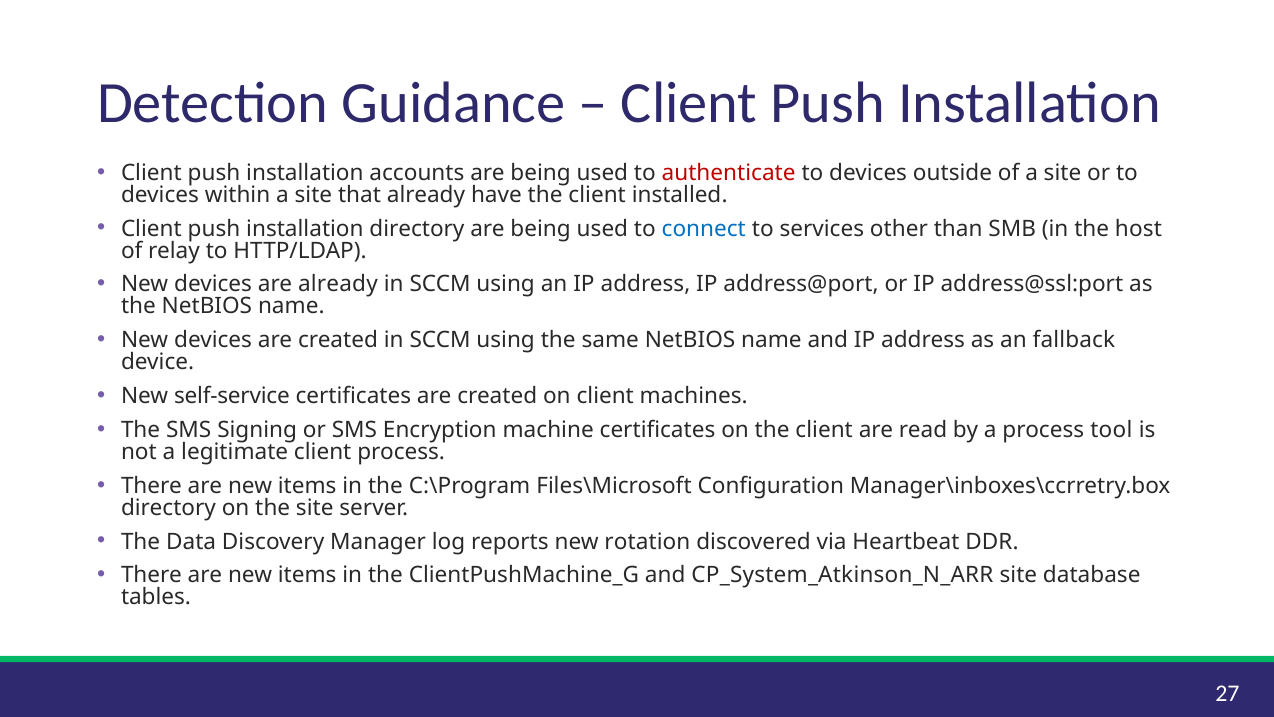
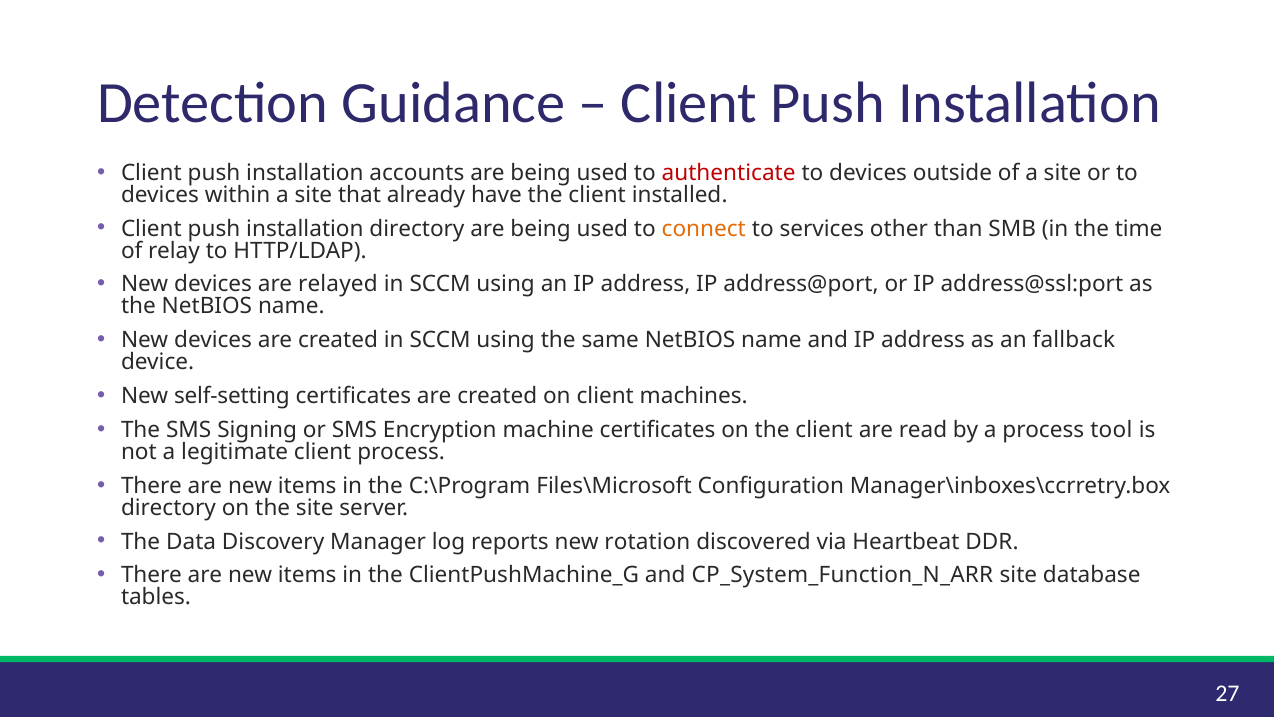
connect colour: blue -> orange
host: host -> time
are already: already -> relayed
self-service: self-service -> self-setting
CP_System_Atkinson_N_ARR: CP_System_Atkinson_N_ARR -> CP_System_Function_N_ARR
